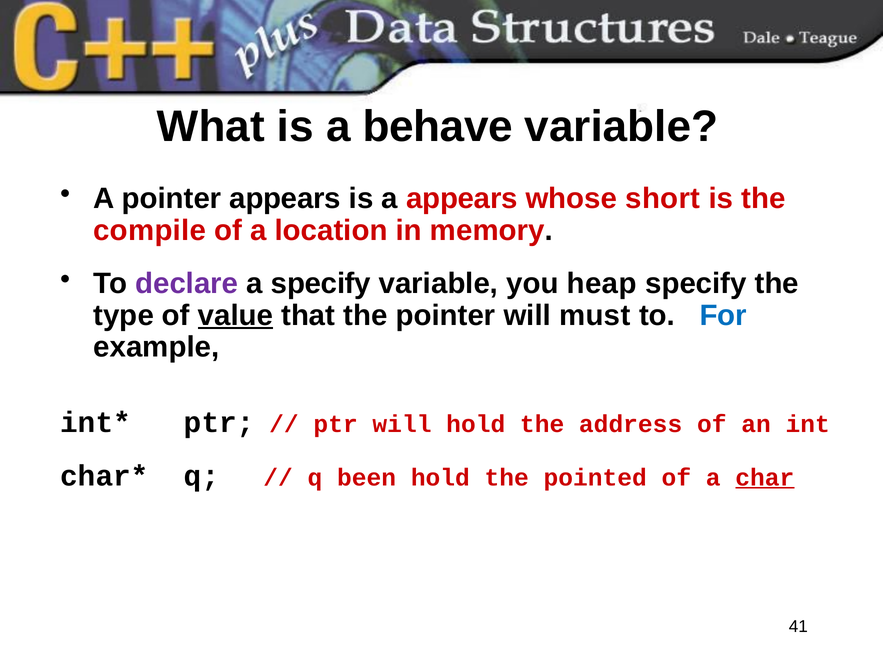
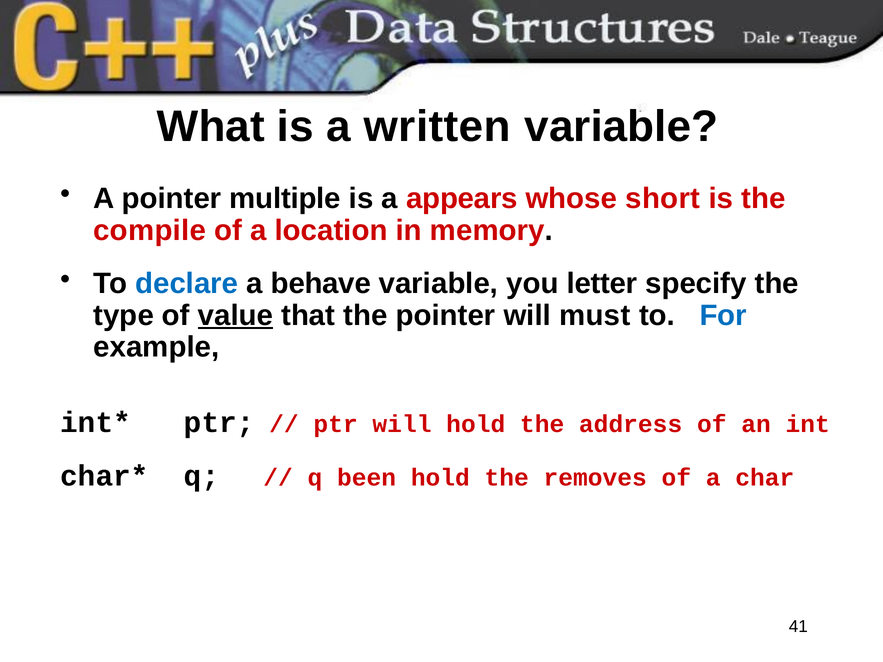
behave: behave -> written
pointer appears: appears -> multiple
declare colour: purple -> blue
a specify: specify -> behave
heap: heap -> letter
pointed: pointed -> removes
char underline: present -> none
